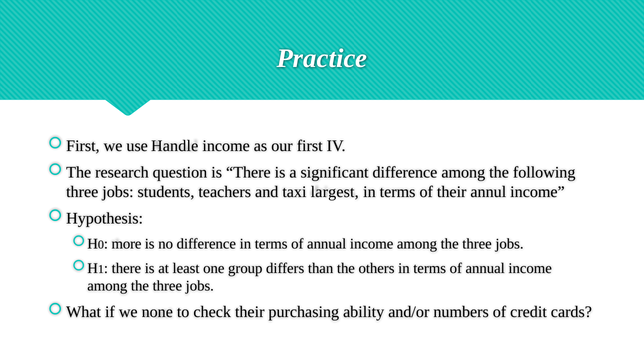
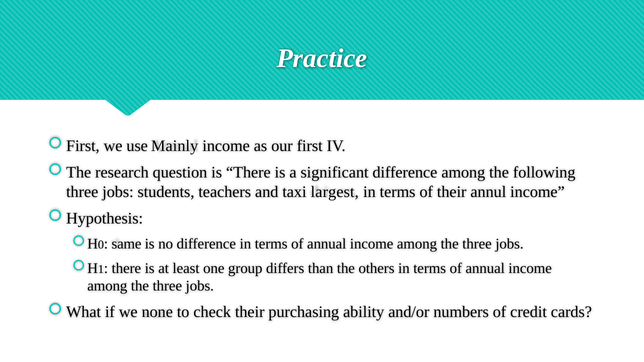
Handle: Handle -> Mainly
more: more -> same
